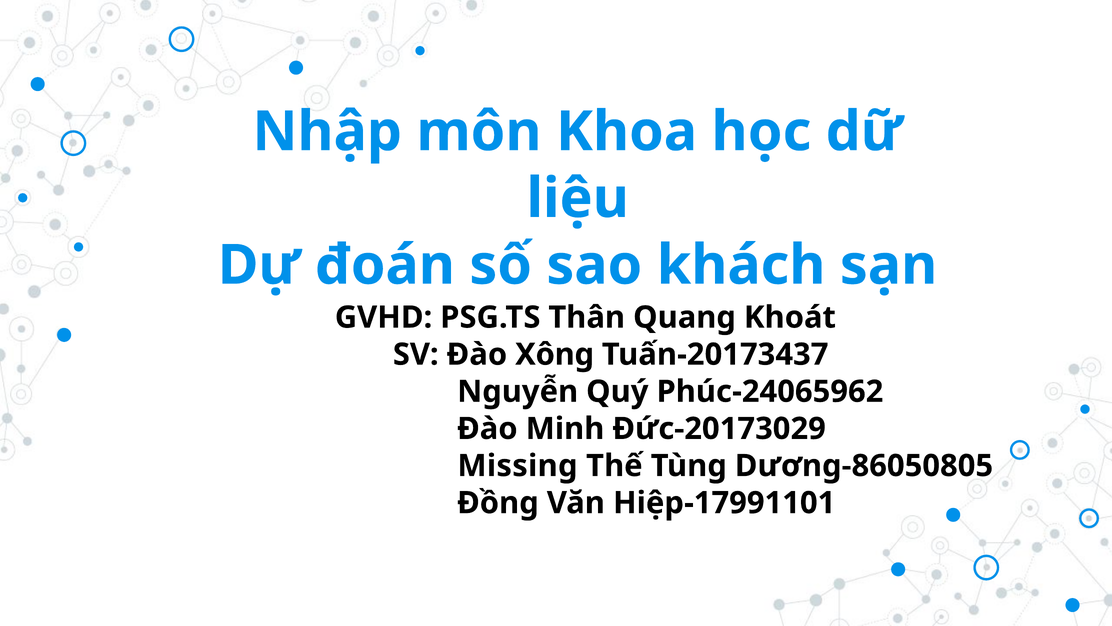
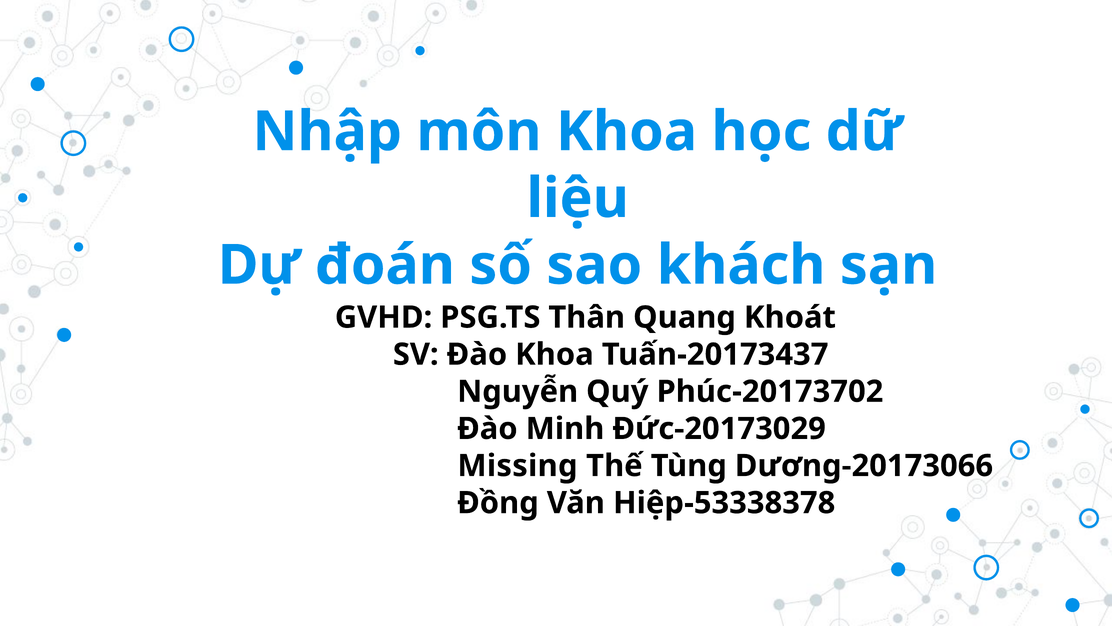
Đào Xông: Xông -> Khoa
Phúc-24065962: Phúc-24065962 -> Phúc-20173702
Dương-86050805: Dương-86050805 -> Dương-20173066
Hiệp-17991101: Hiệp-17991101 -> Hiệp-53338378
